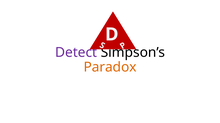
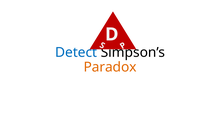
Detect colour: purple -> blue
